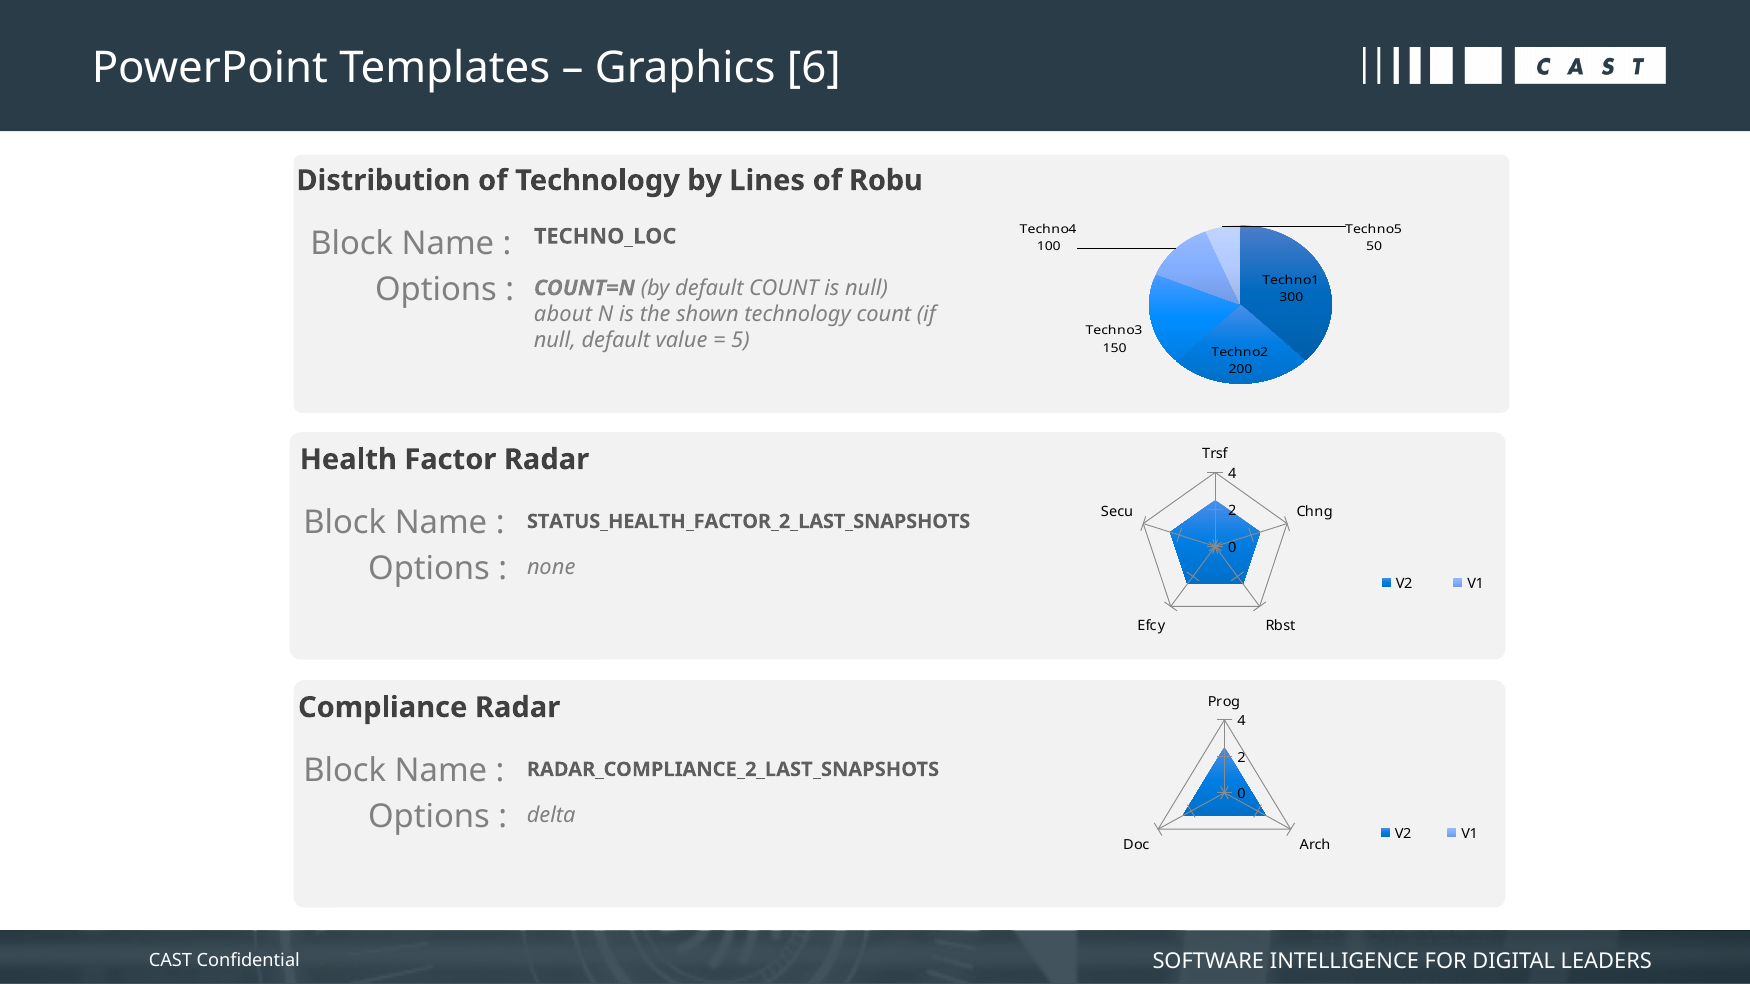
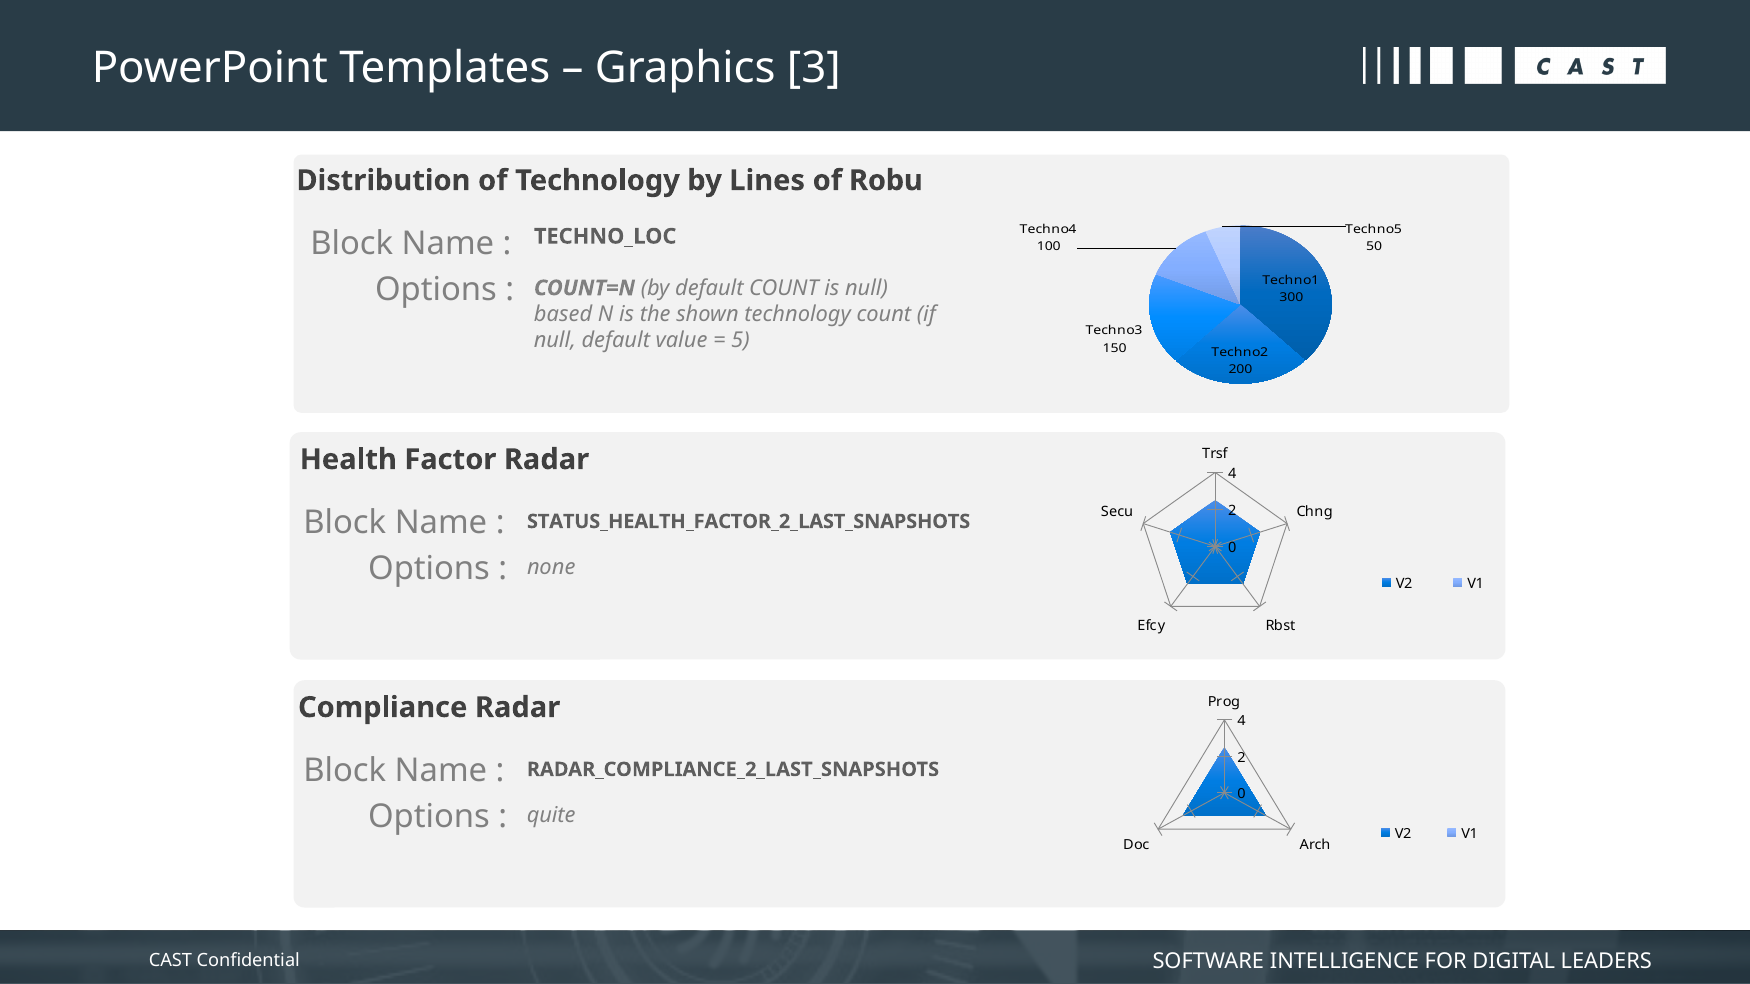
6: 6 -> 3
about: about -> based
delta: delta -> quite
